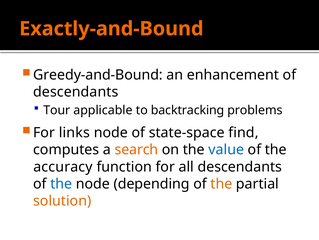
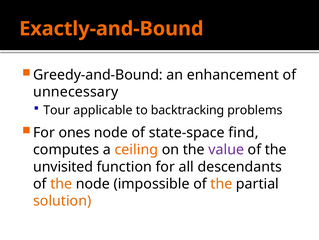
descendants at (76, 92): descendants -> unnecessary
links: links -> ones
search: search -> ceiling
value colour: blue -> purple
accuracy: accuracy -> unvisited
the at (61, 183) colour: blue -> orange
depending: depending -> impossible
